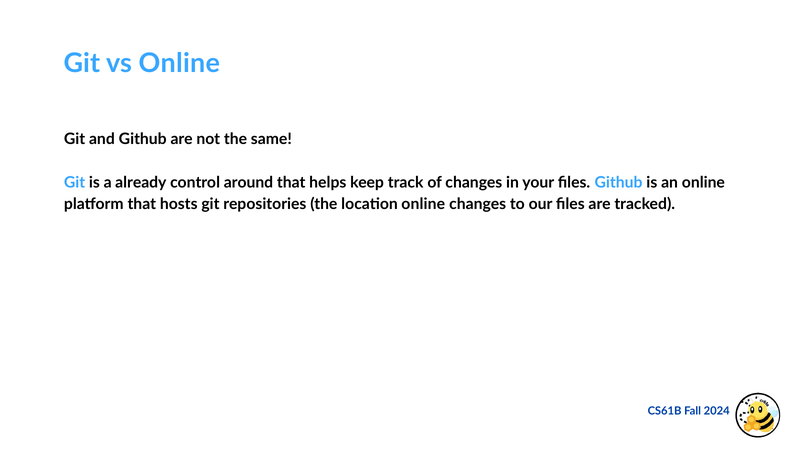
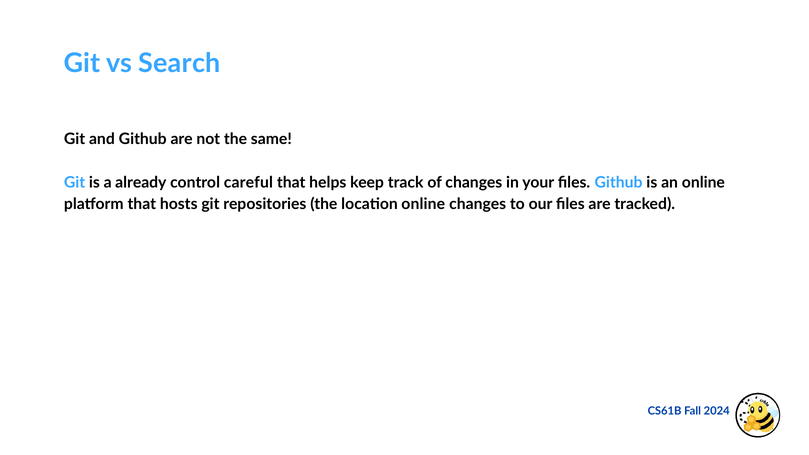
vs Online: Online -> Search
around: around -> careful
